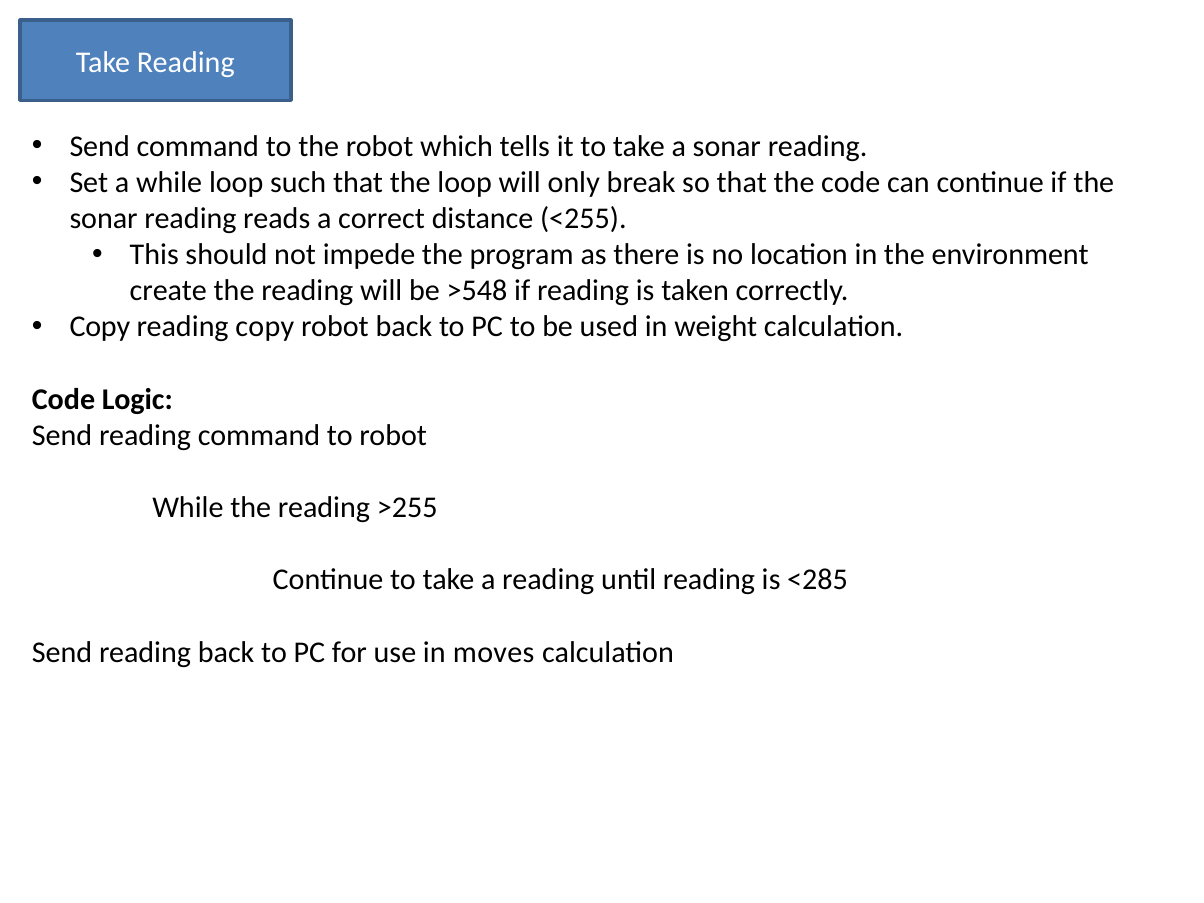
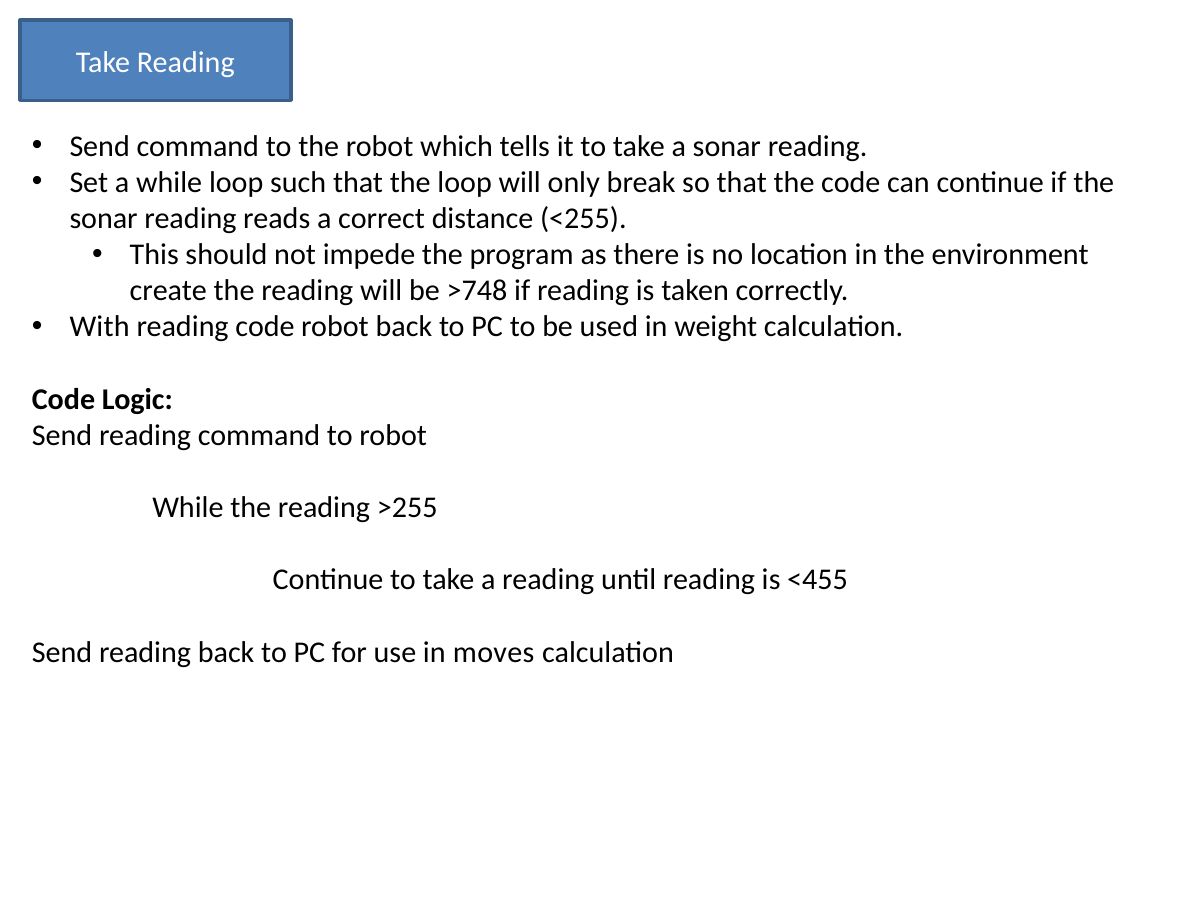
>548: >548 -> >748
Copy at (100, 327): Copy -> With
reading copy: copy -> code
<285: <285 -> <455
